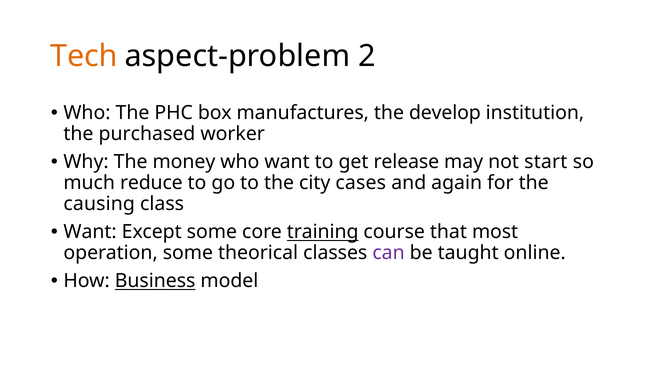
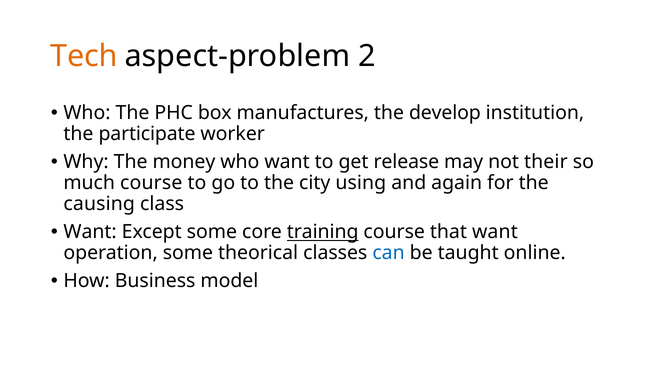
purchased: purchased -> participate
start: start -> their
much reduce: reduce -> course
cases: cases -> using
that most: most -> want
can colour: purple -> blue
Business underline: present -> none
